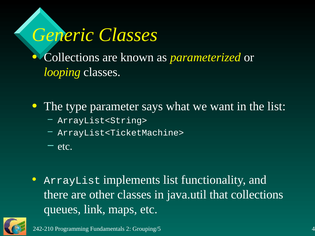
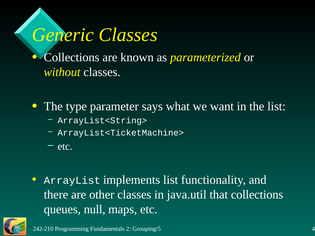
looping: looping -> without
link: link -> null
